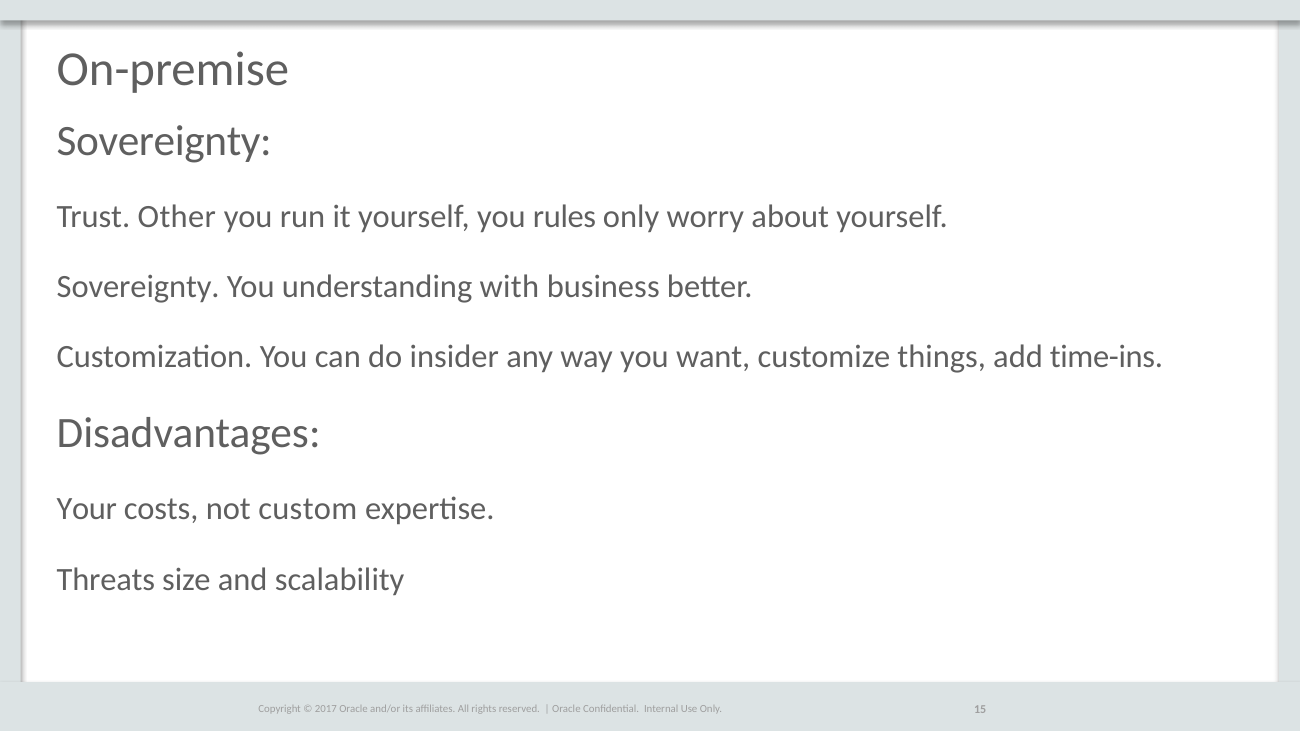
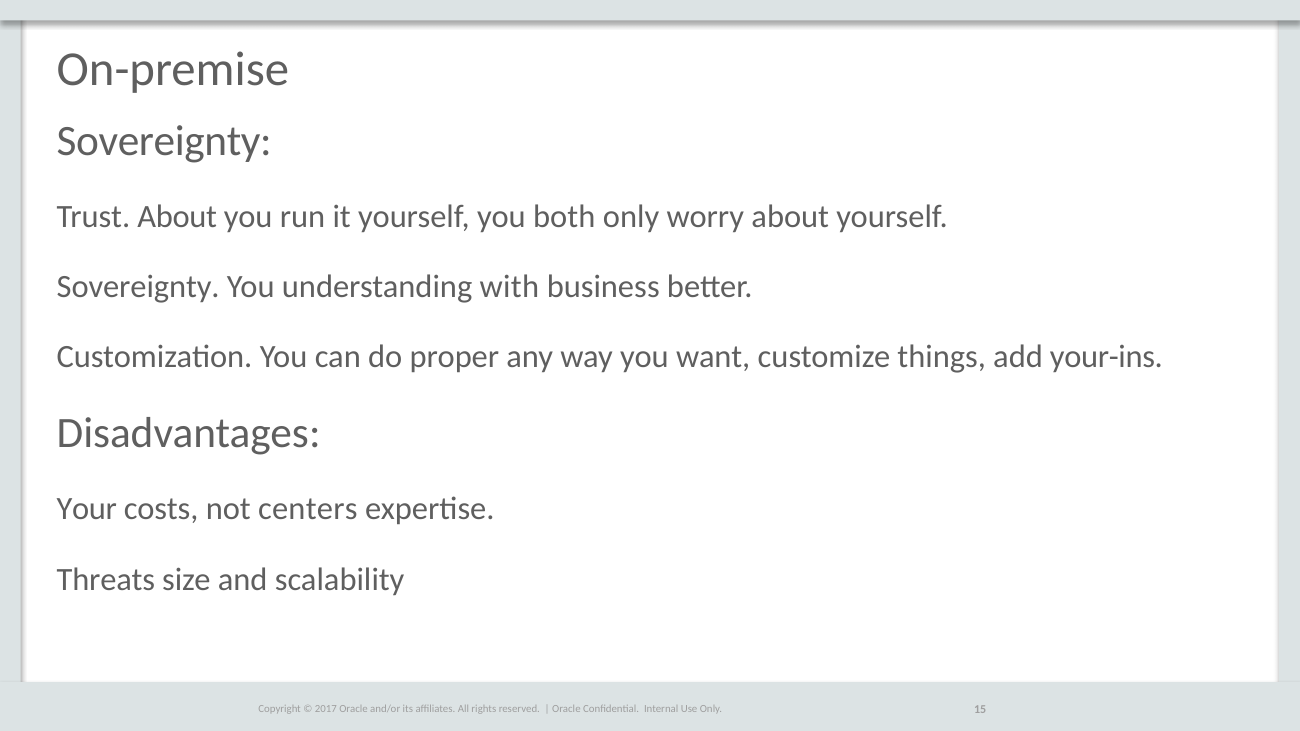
Trust Other: Other -> About
rules: rules -> both
insider: insider -> proper
time-ins: time-ins -> your-ins
custom: custom -> centers
